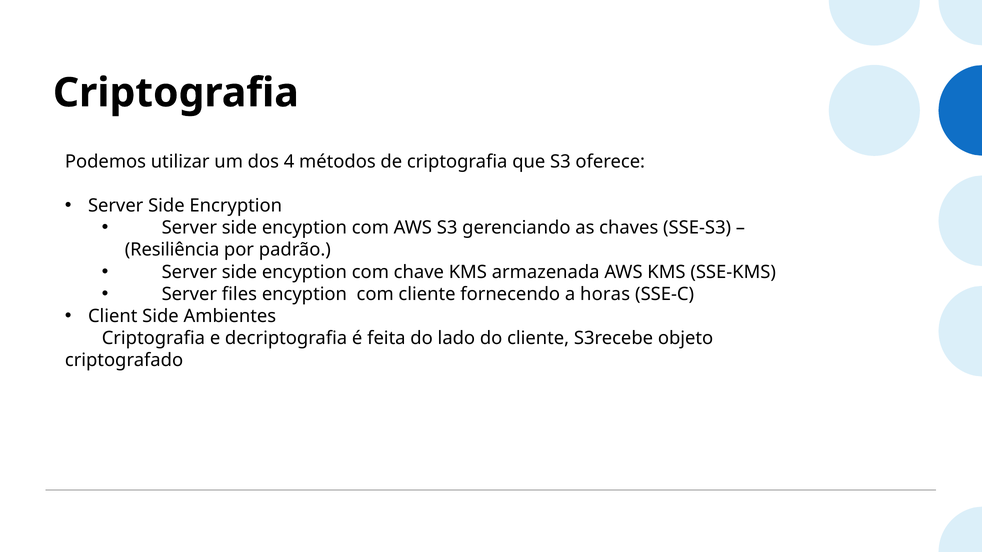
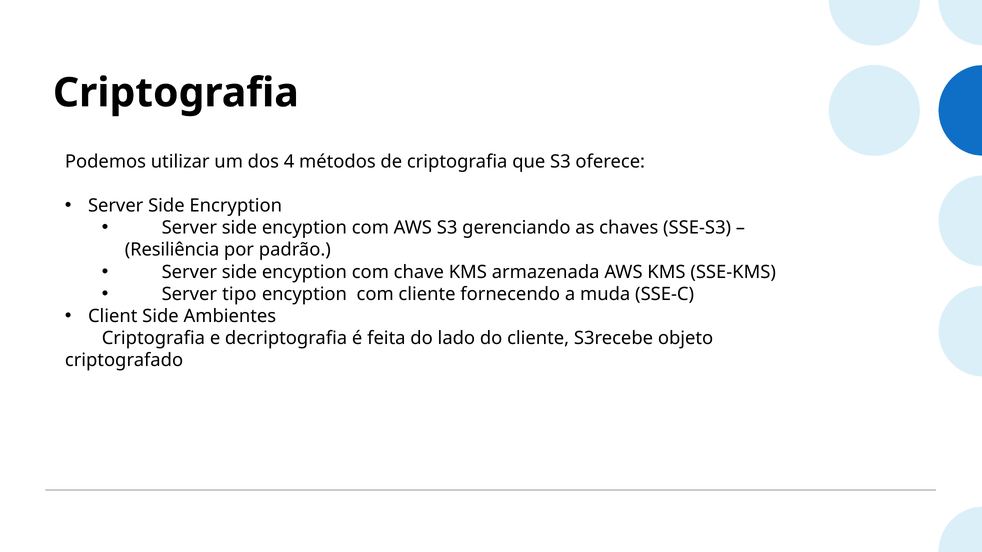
files: files -> tipo
horas: horas -> muda
